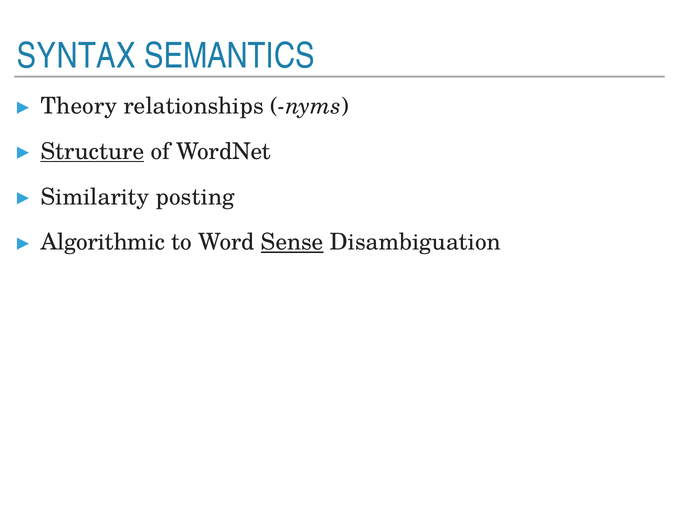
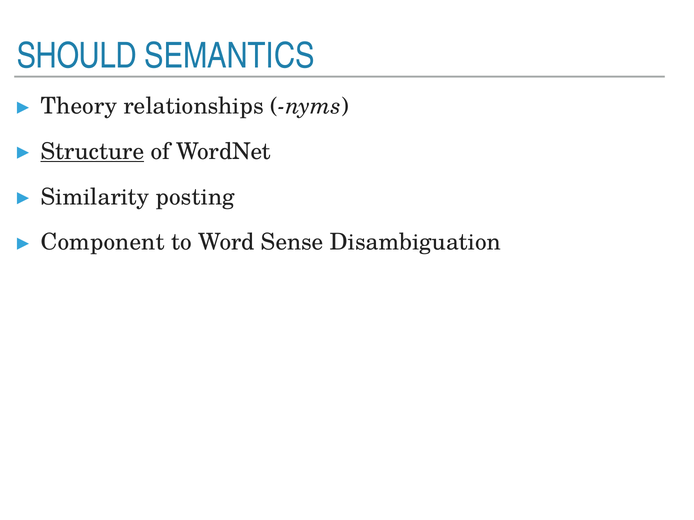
SYNTAX: SYNTAX -> SHOULD
Algorithmic: Algorithmic -> Component
Sense underline: present -> none
